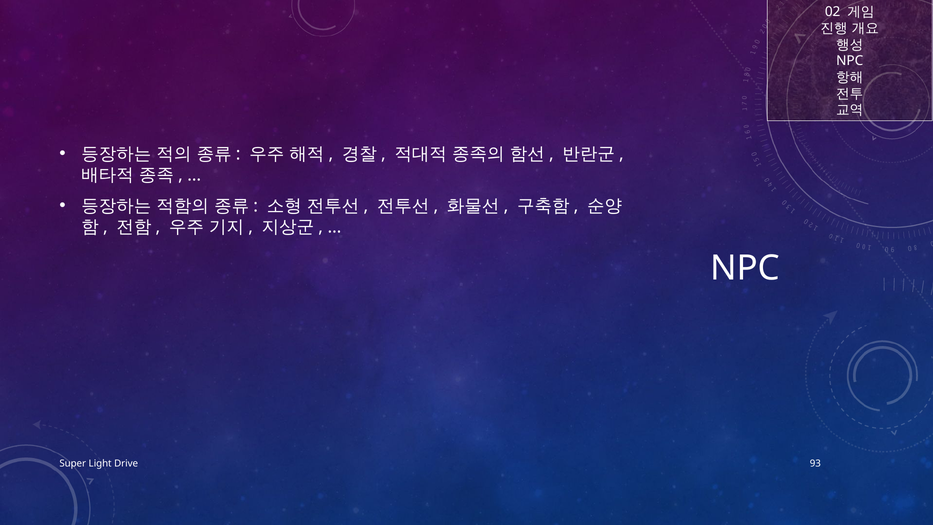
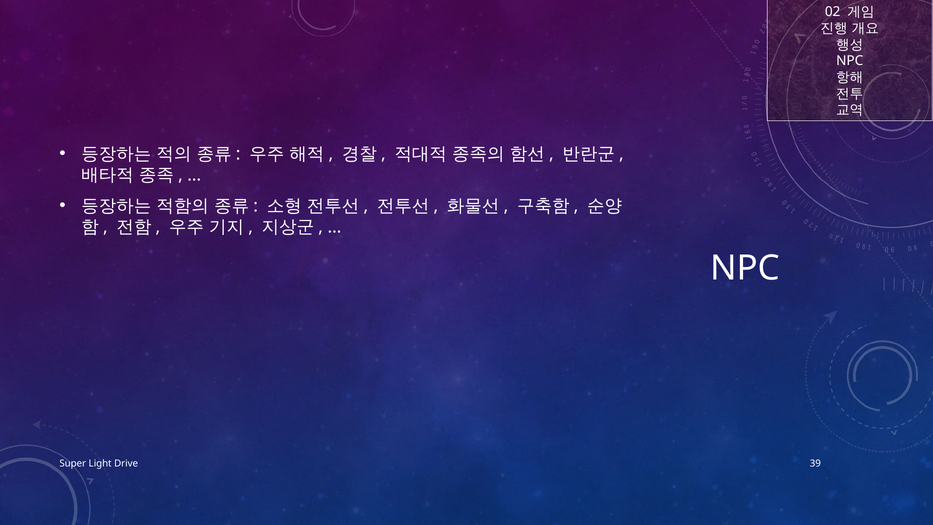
93: 93 -> 39
